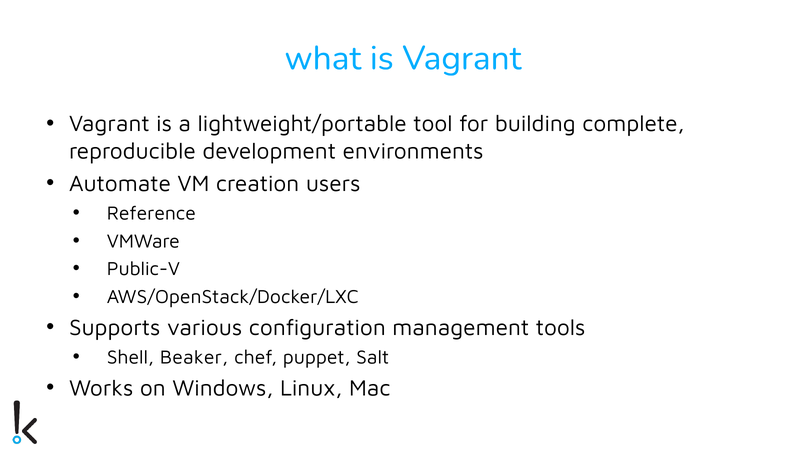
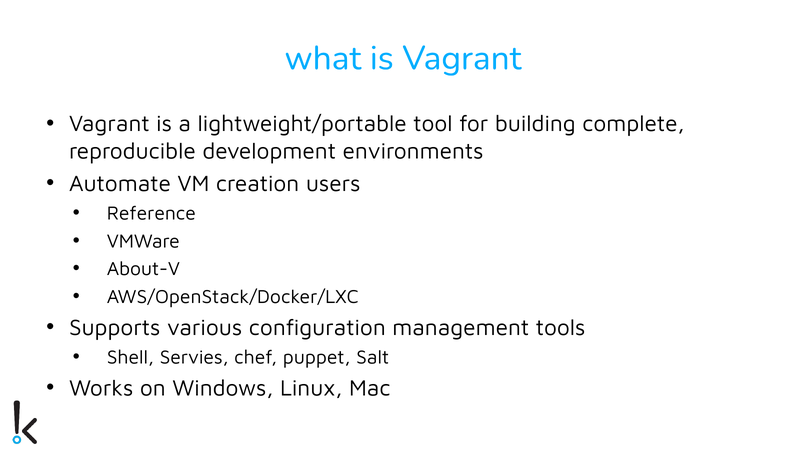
Public-V: Public-V -> About-V
Beaker: Beaker -> Servies
